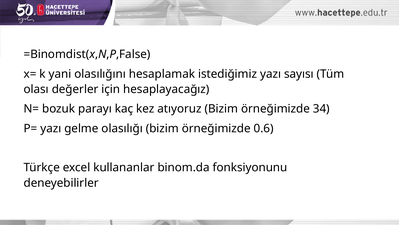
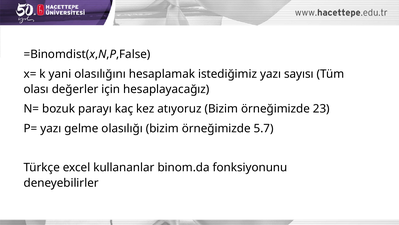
34: 34 -> 23
0.6: 0.6 -> 5.7
